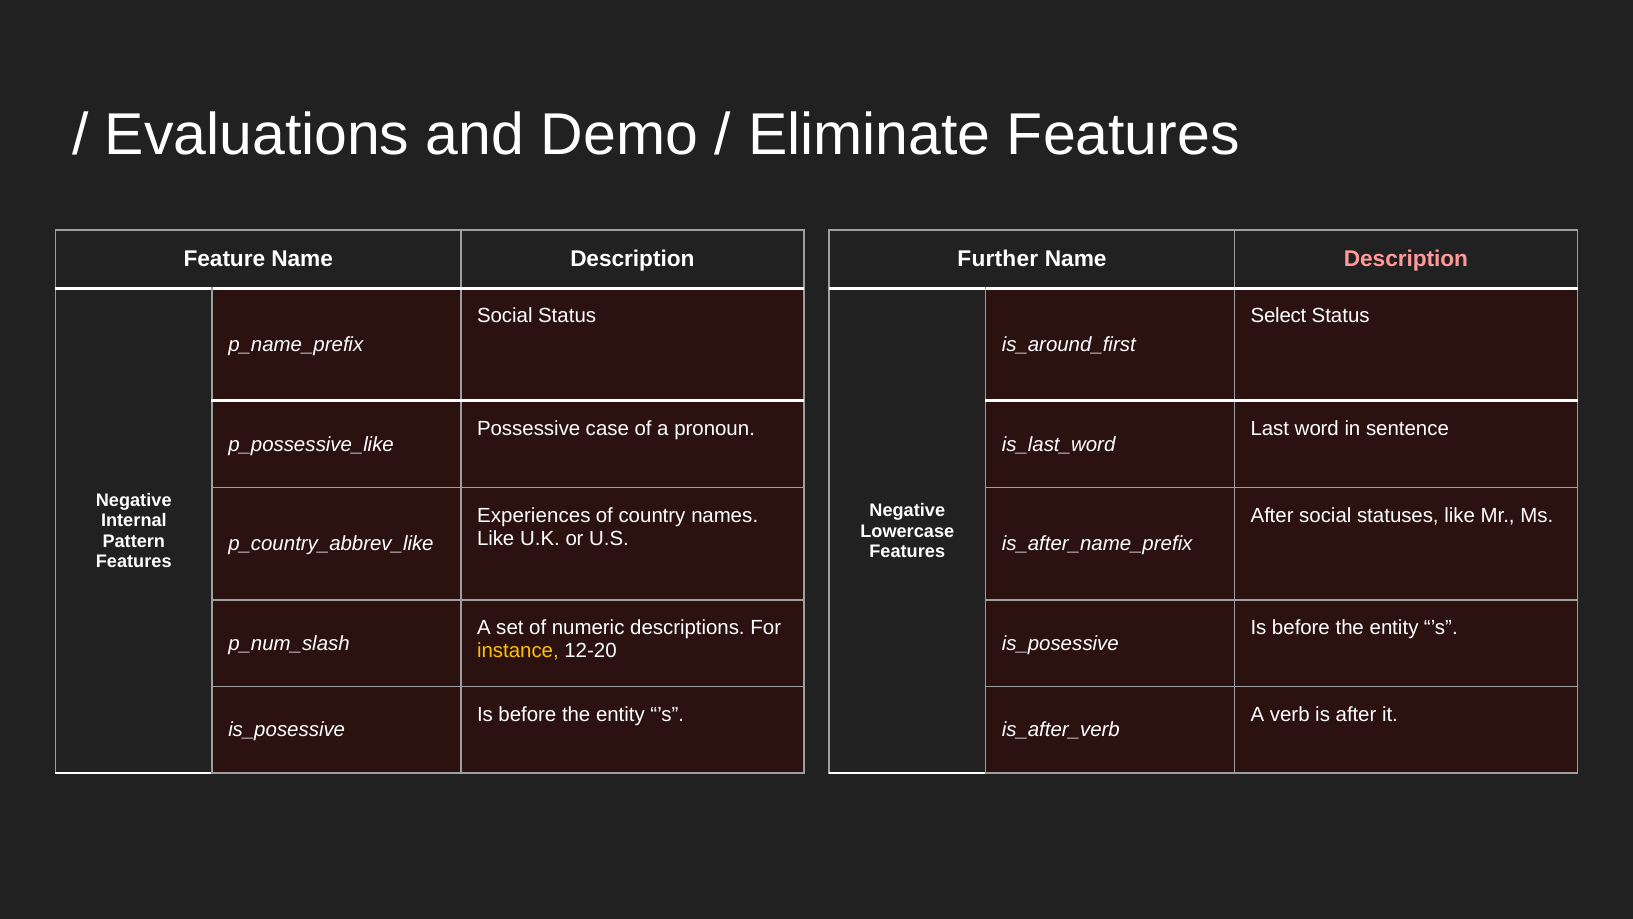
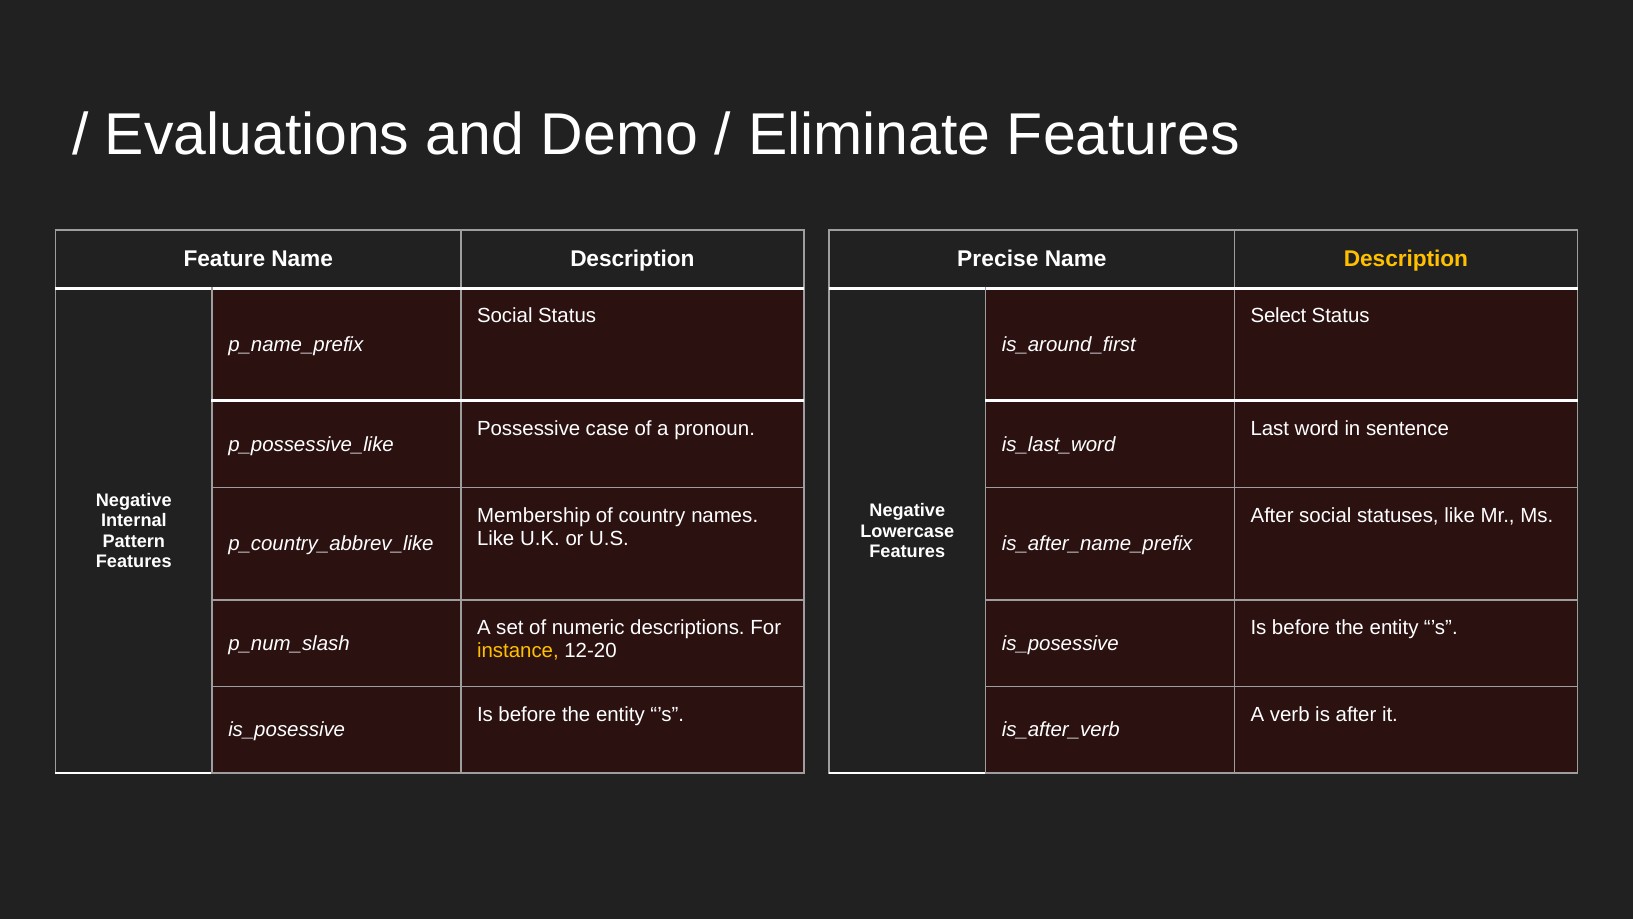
Further: Further -> Precise
Description at (1406, 259) colour: pink -> yellow
Experiences: Experiences -> Membership
